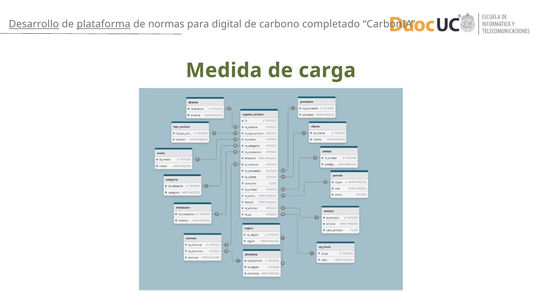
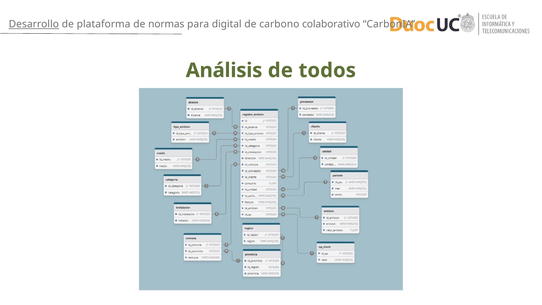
plataforma underline: present -> none
completado: completado -> colaborativo
Medida: Medida -> Análisis
carga: carga -> todos
